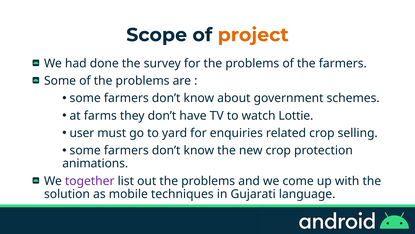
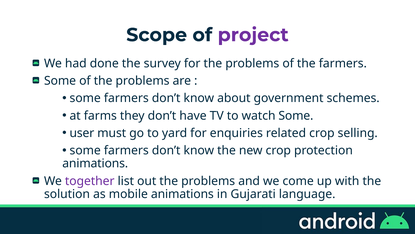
project colour: orange -> purple
watch Lottie: Lottie -> Some
mobile techniques: techniques -> animations
